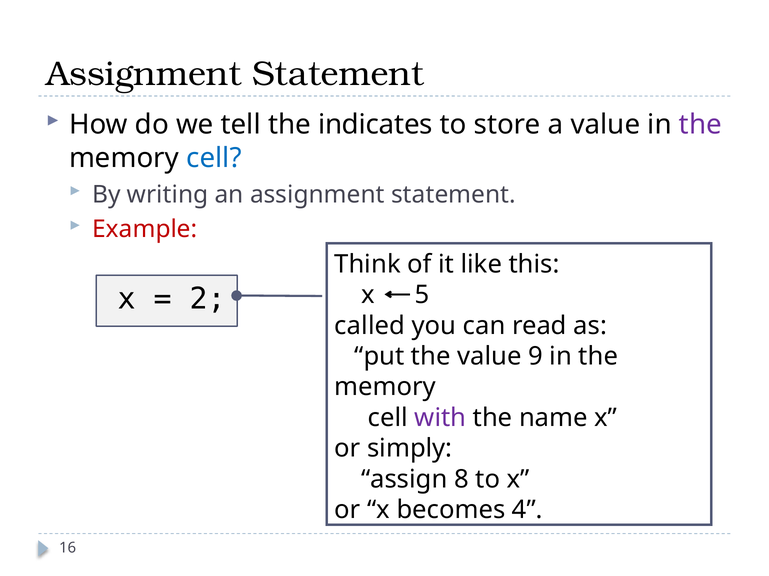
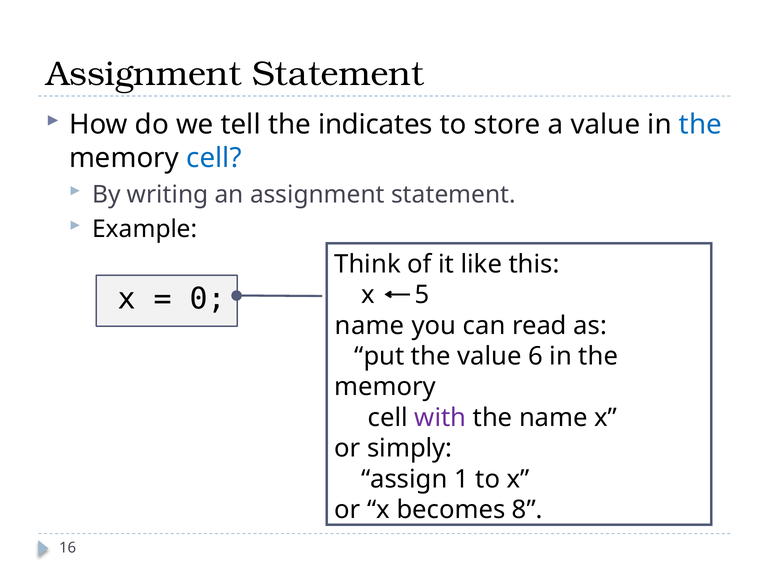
the at (700, 125) colour: purple -> blue
Example colour: red -> black
2: 2 -> 0
called at (370, 326): called -> name
9: 9 -> 6
8: 8 -> 1
4: 4 -> 8
